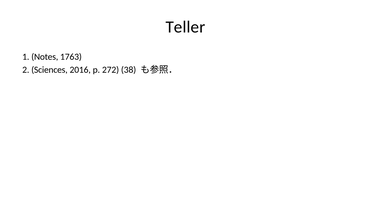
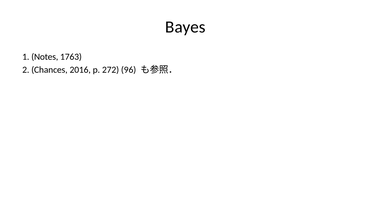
Teller: Teller -> Bayes
Sciences: Sciences -> Chances
38: 38 -> 96
